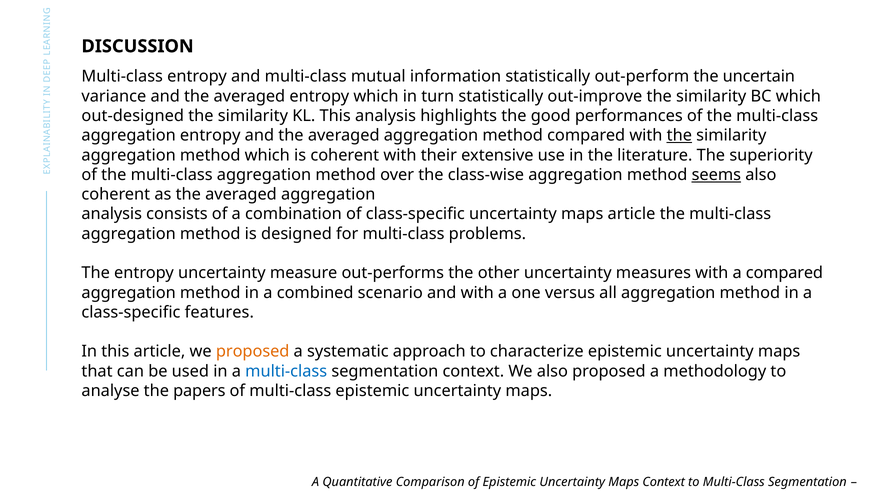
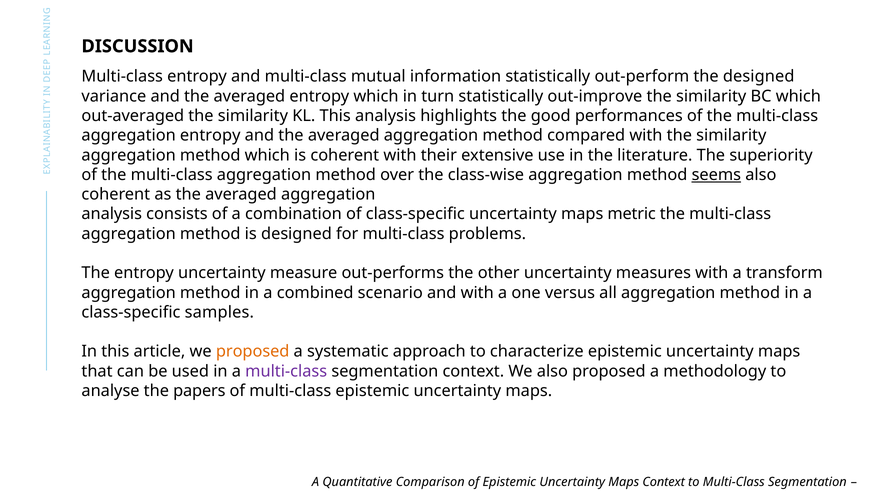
the uncertain: uncertain -> designed
out-designed: out-designed -> out-averaged
the at (679, 135) underline: present -> none
maps article: article -> metric
a compared: compared -> transform
features: features -> samples
multi-class at (286, 371) colour: blue -> purple
